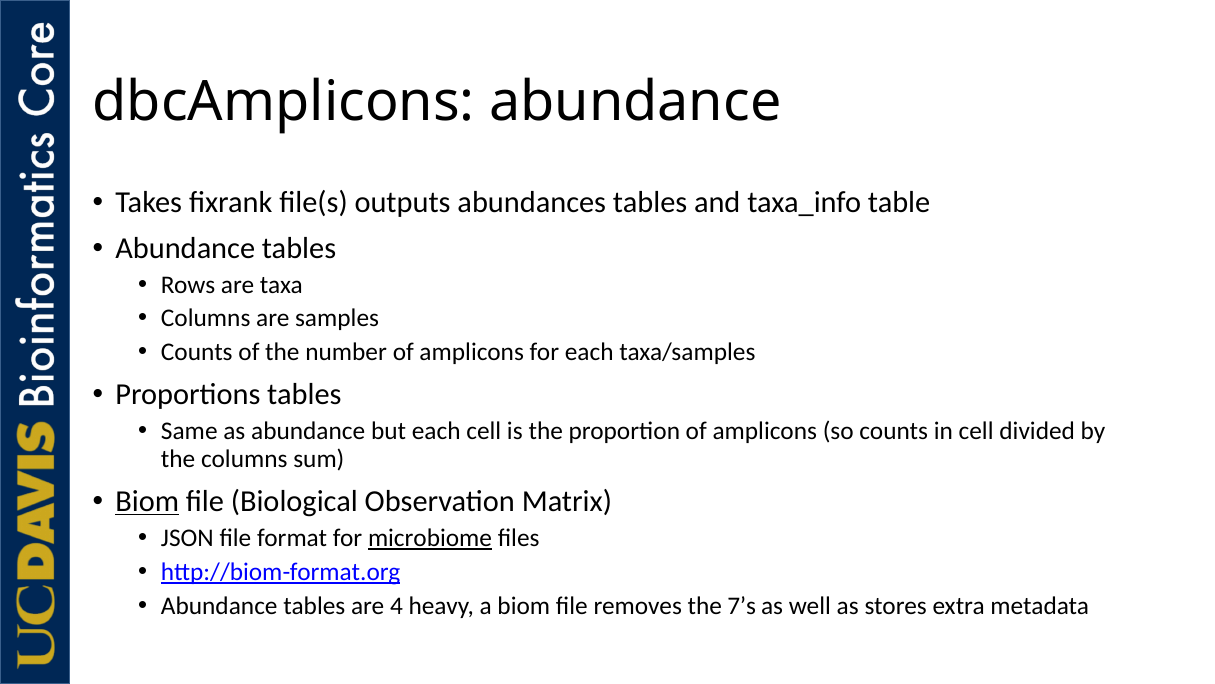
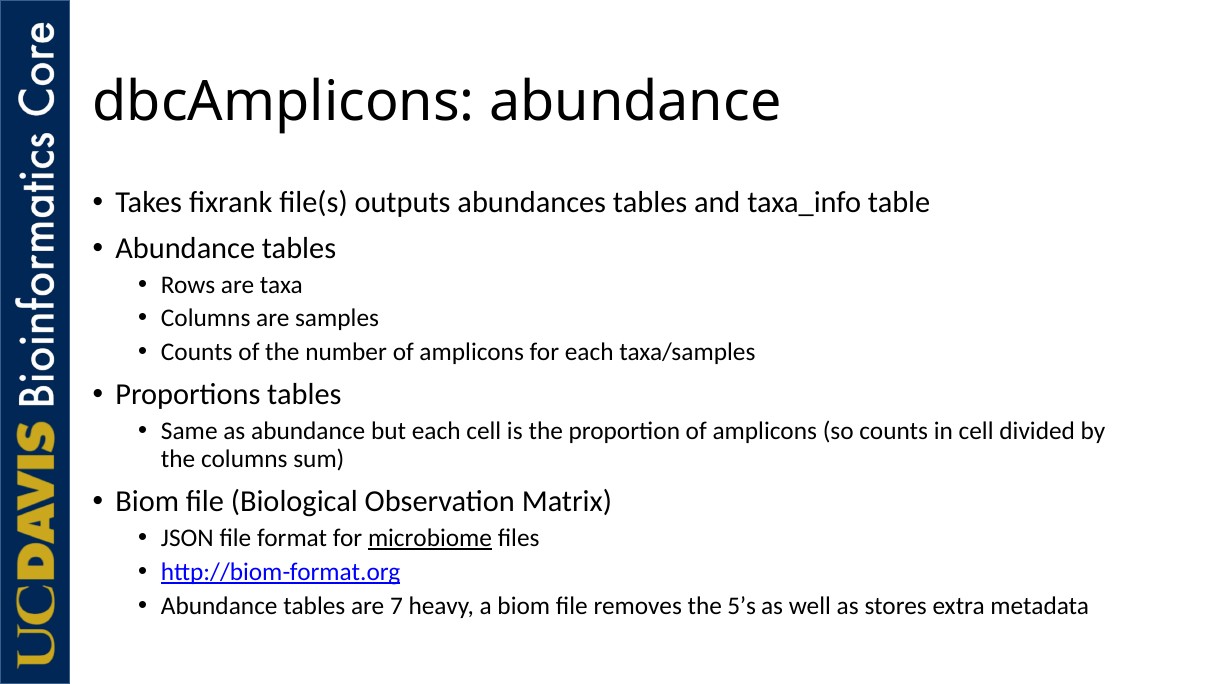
Biom at (147, 501) underline: present -> none
4: 4 -> 7
7’s: 7’s -> 5’s
